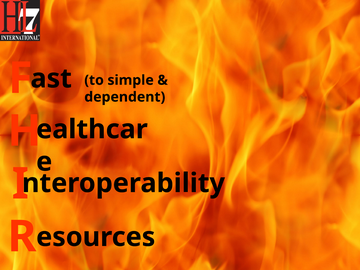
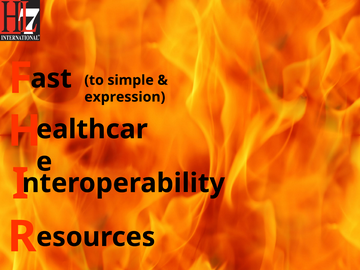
dependent: dependent -> expression
